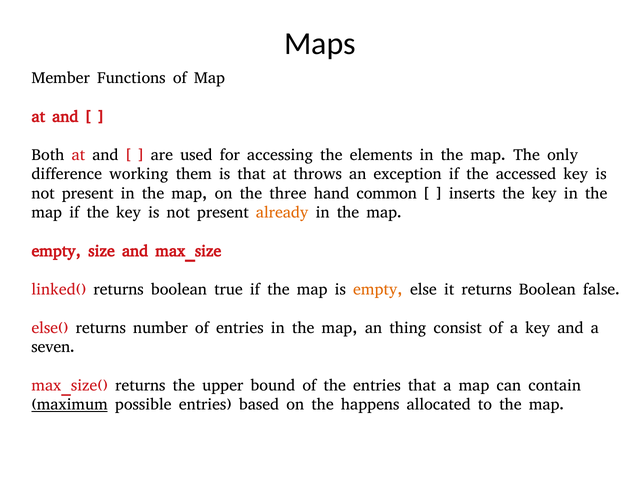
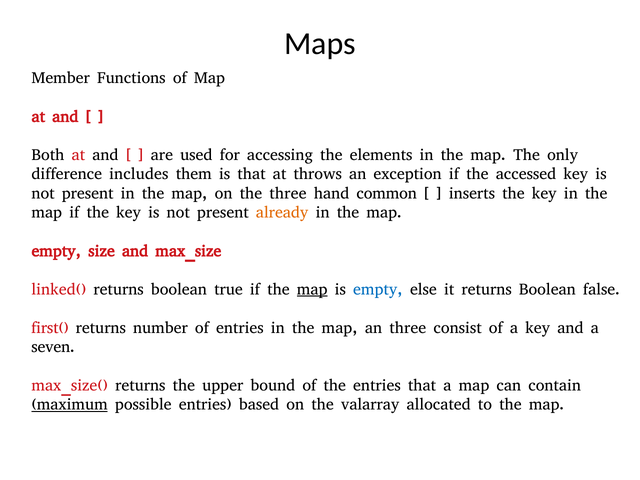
working: working -> includes
map at (312, 289) underline: none -> present
empty at (378, 289) colour: orange -> blue
else(: else( -> first(
an thing: thing -> three
happens: happens -> valarray
